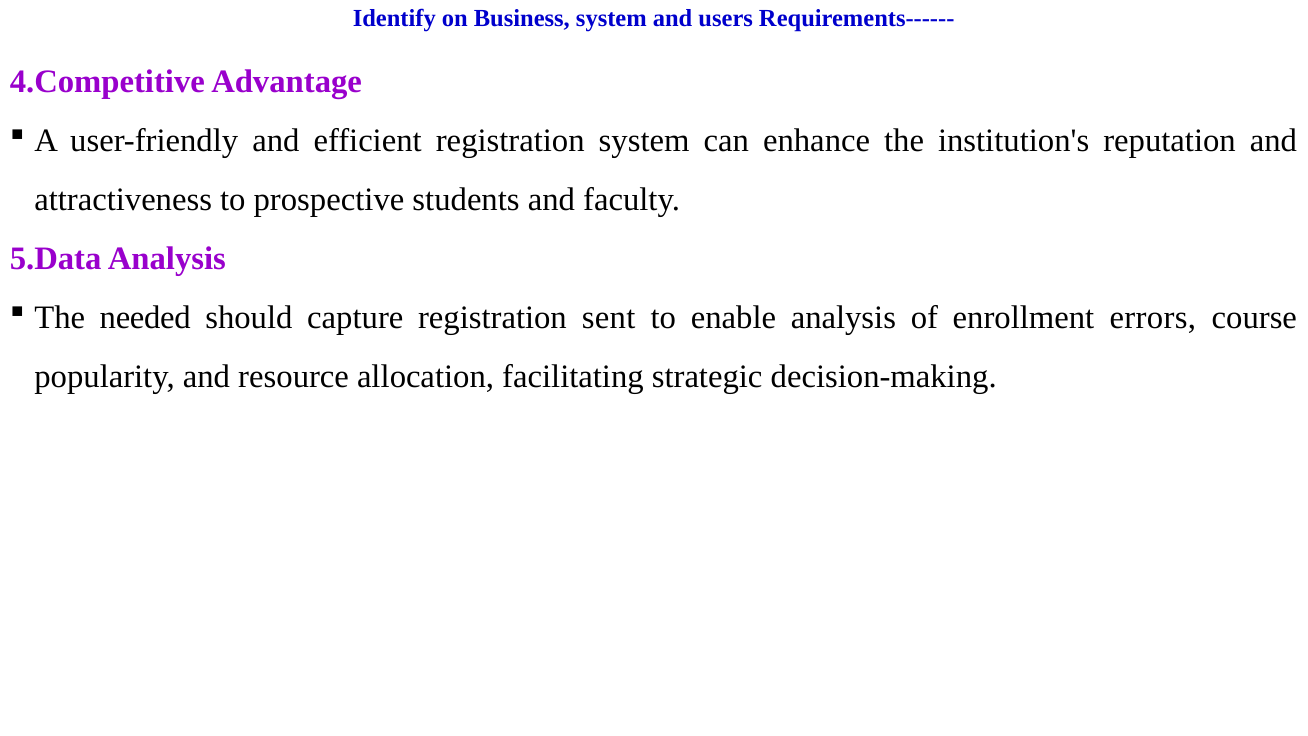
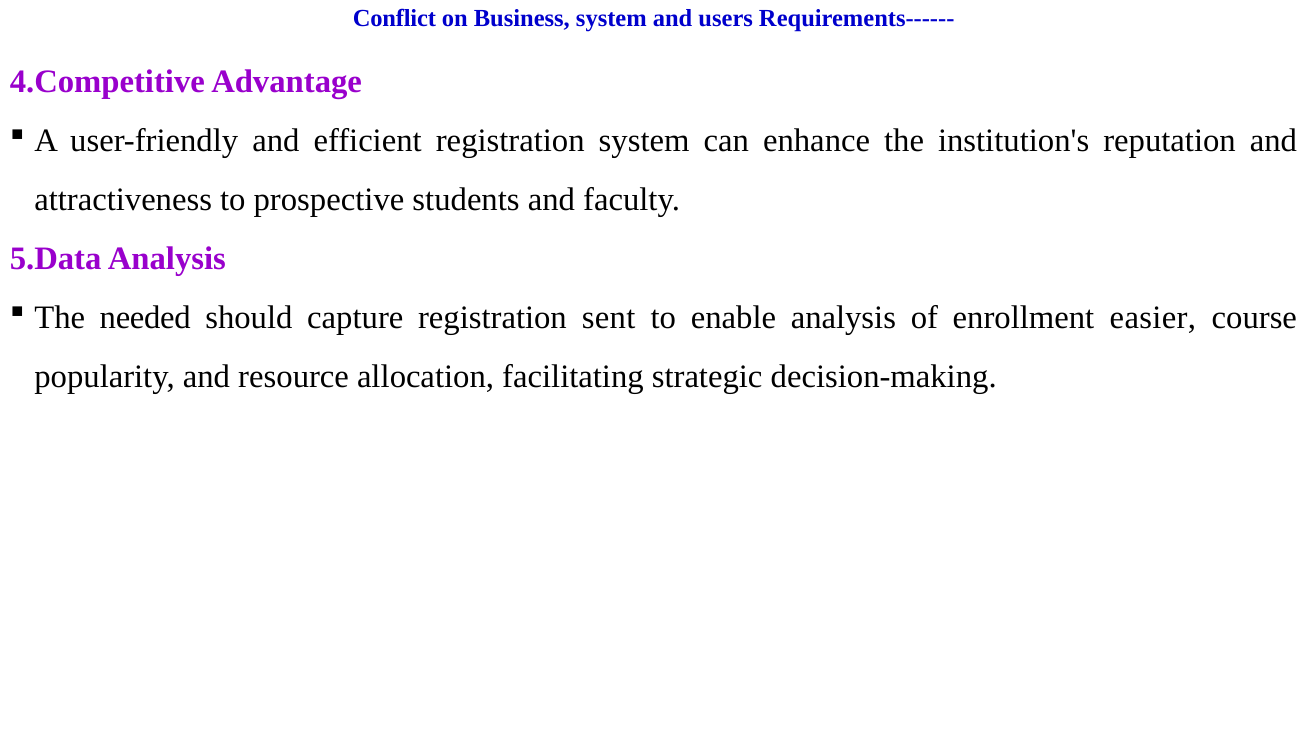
Identify: Identify -> Conflict
errors: errors -> easier
